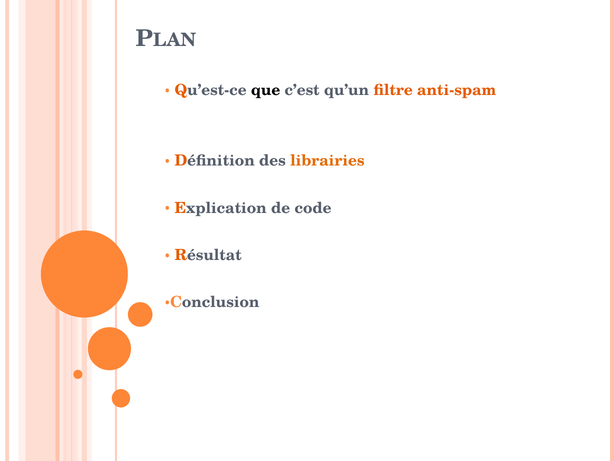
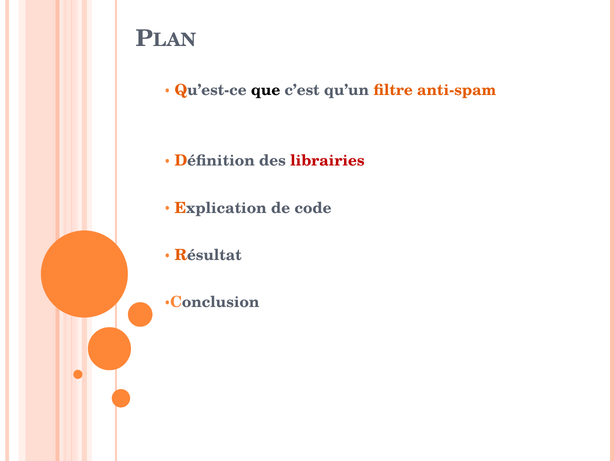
librairies colour: orange -> red
